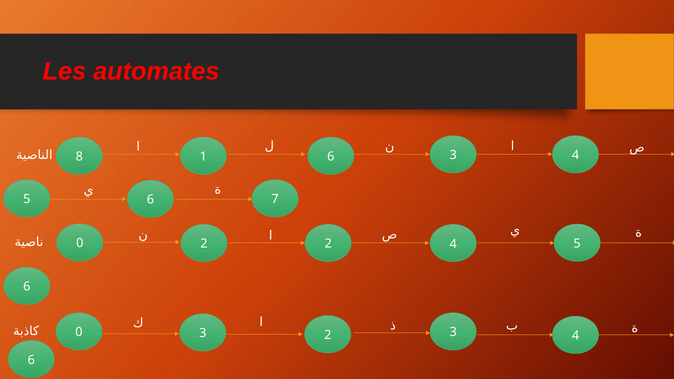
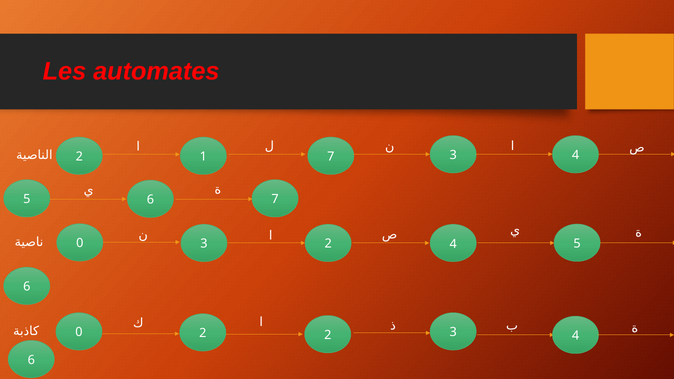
8 at (79, 157): 8 -> 2
1 6: 6 -> 7
0 2: 2 -> 3
3 at (203, 333): 3 -> 2
